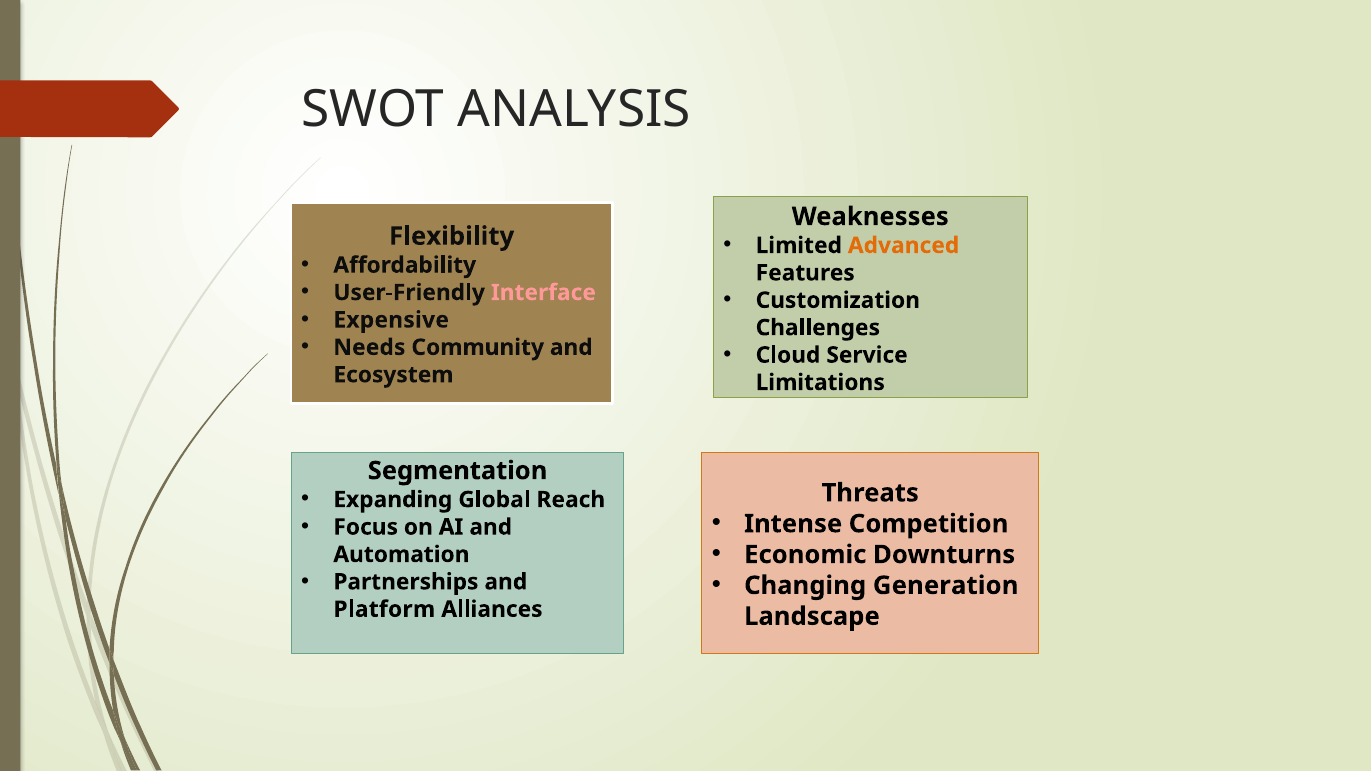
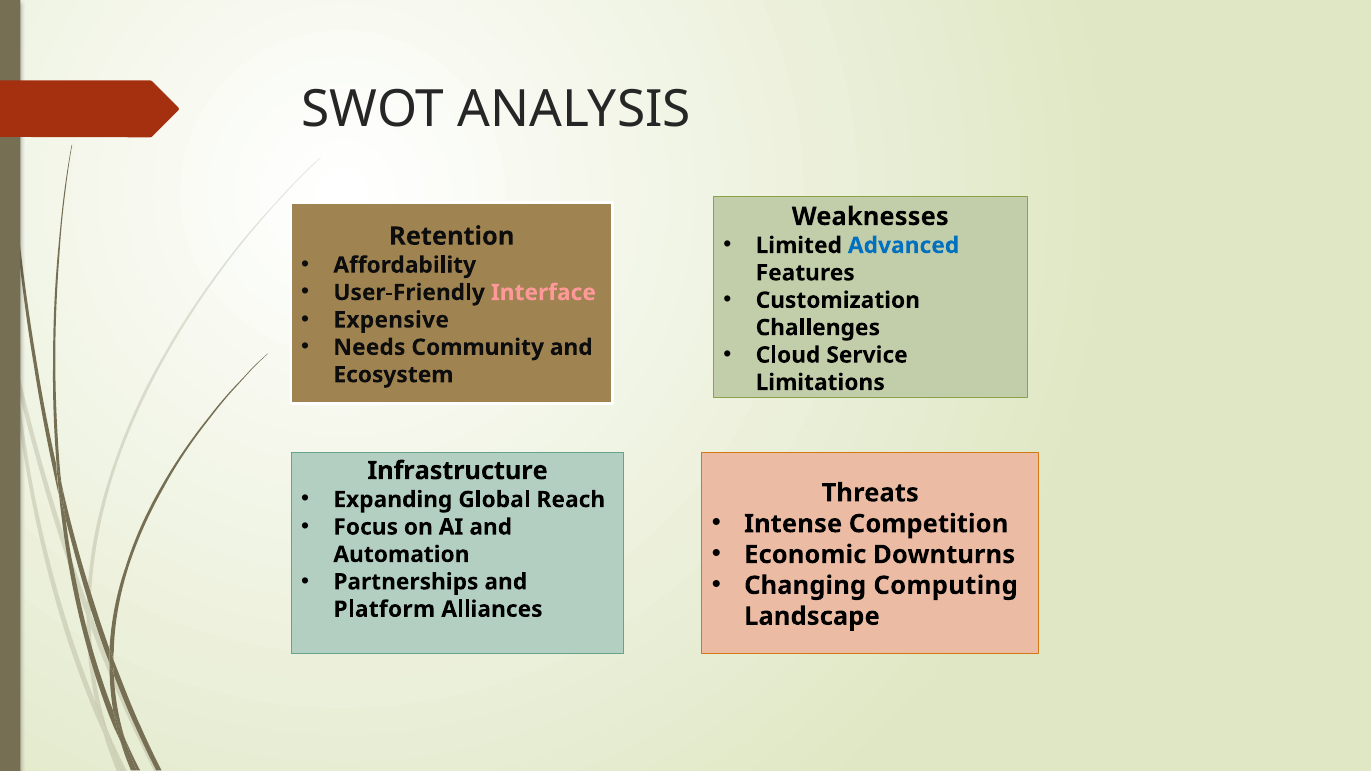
Flexibility: Flexibility -> Retention
Advanced colour: orange -> blue
Segmentation: Segmentation -> Infrastructure
Generation: Generation -> Computing
